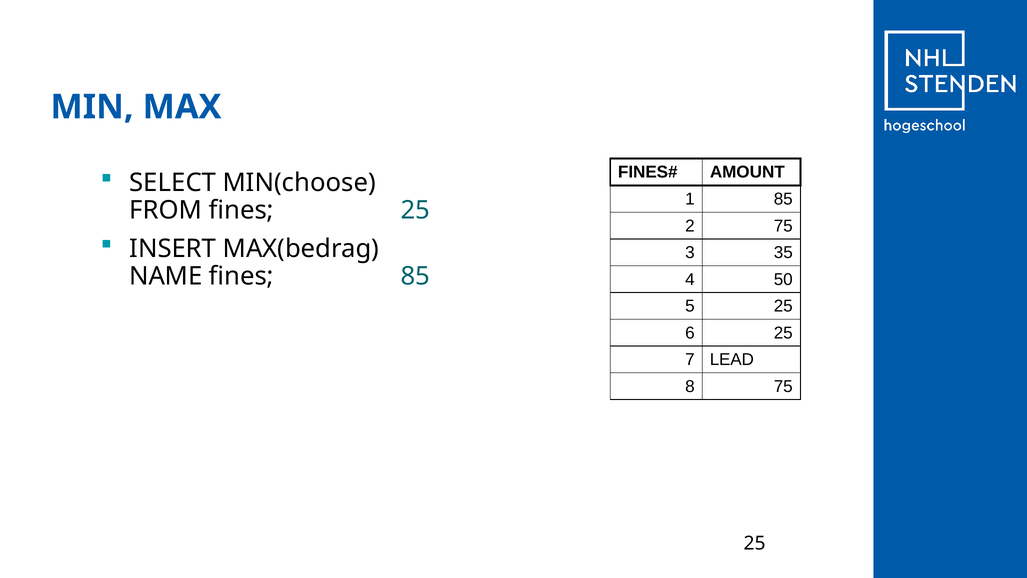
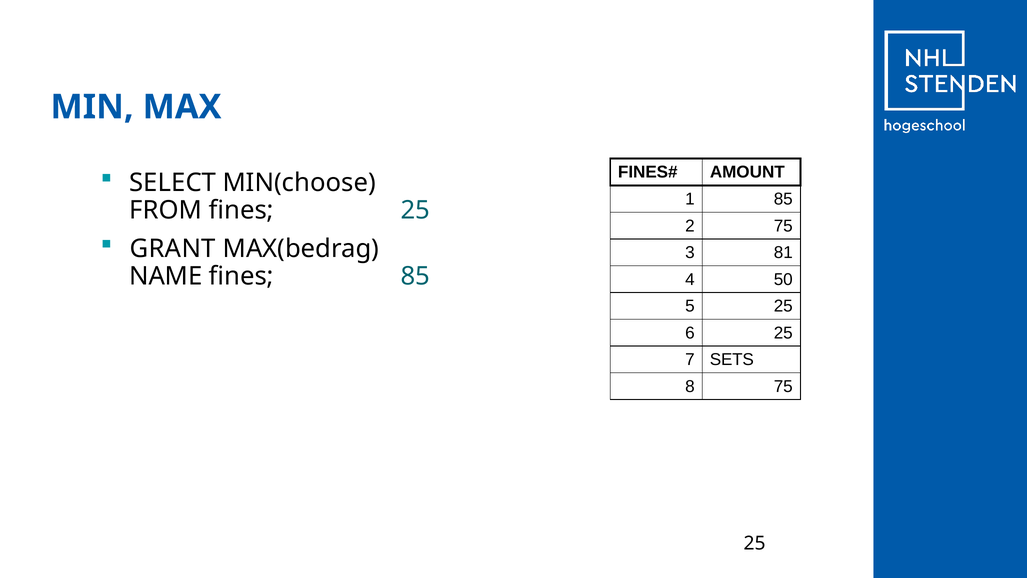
INSERT: INSERT -> GRANT
35: 35 -> 81
LEAD: LEAD -> SETS
